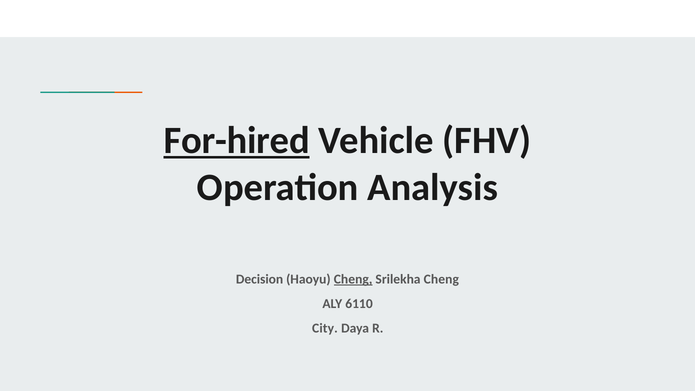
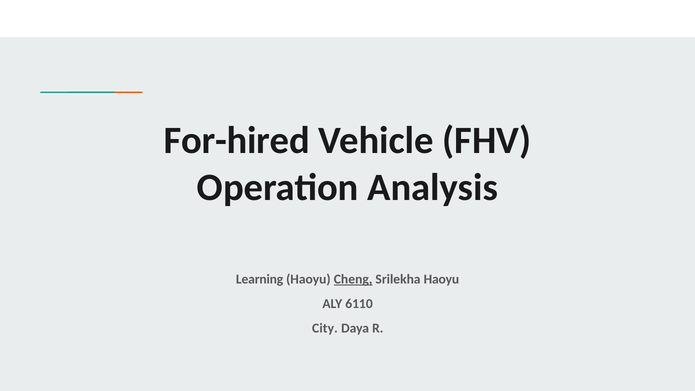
For-hired underline: present -> none
Decision: Decision -> Learning
Srilekha Cheng: Cheng -> Haoyu
